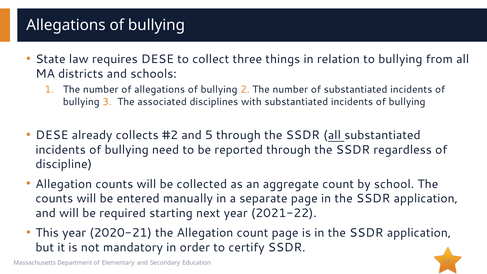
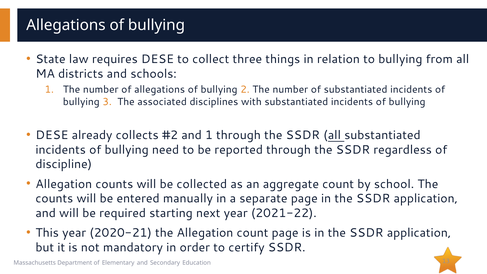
and 5: 5 -> 1
